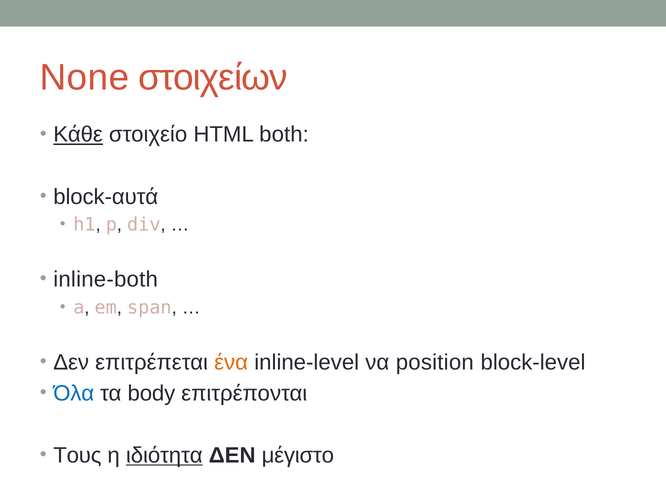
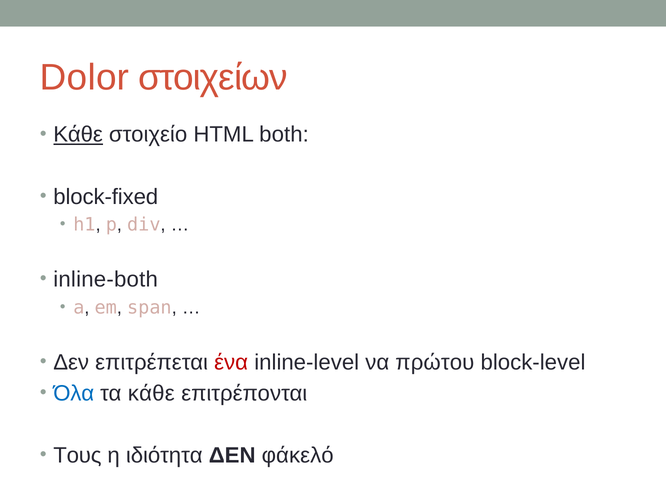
None: None -> Dolor
block-αυτά: block-αυτά -> block-fixed
ένα colour: orange -> red
position: position -> πρώτου
τα body: body -> κάθε
ιδιότητα underline: present -> none
μέγιστο: μέγιστο -> φάκελό
